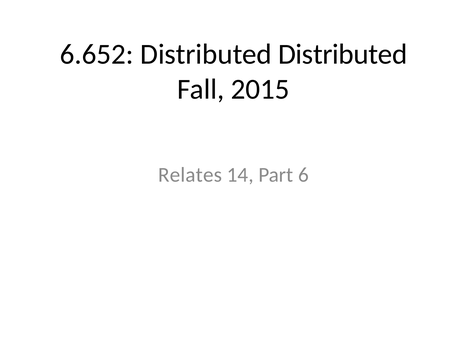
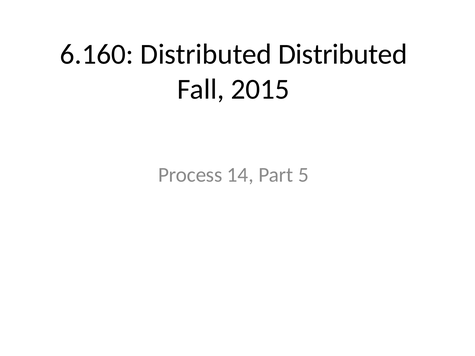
6.652: 6.652 -> 6.160
Relates: Relates -> Process
6: 6 -> 5
